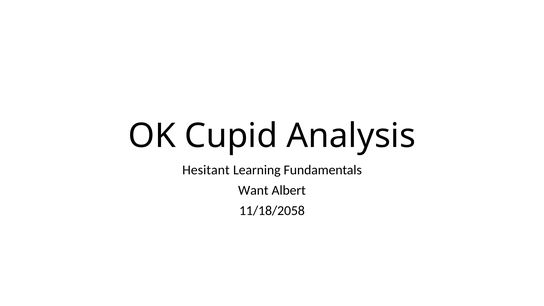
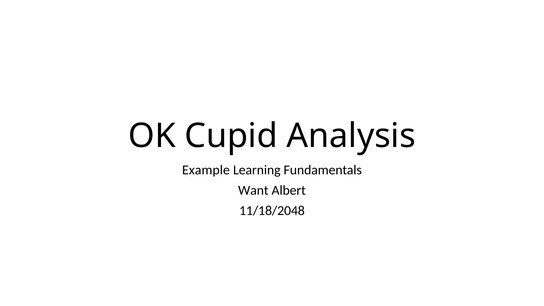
Hesitant: Hesitant -> Example
11/18/2058: 11/18/2058 -> 11/18/2048
